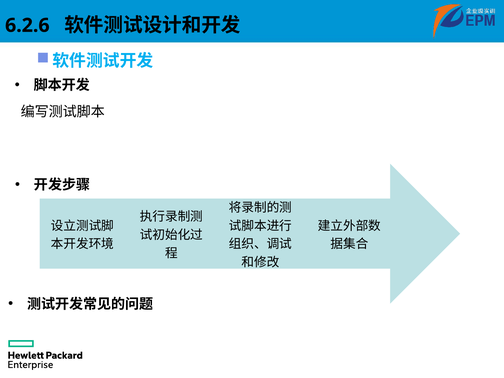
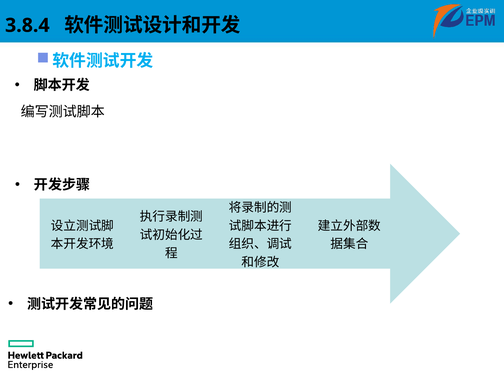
6.2.6: 6.2.6 -> 3.8.4
